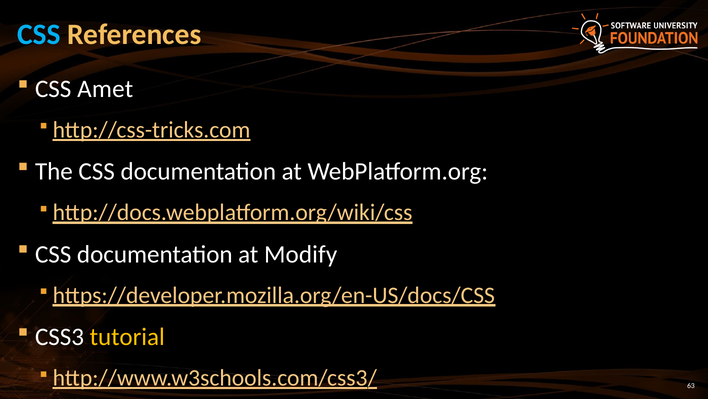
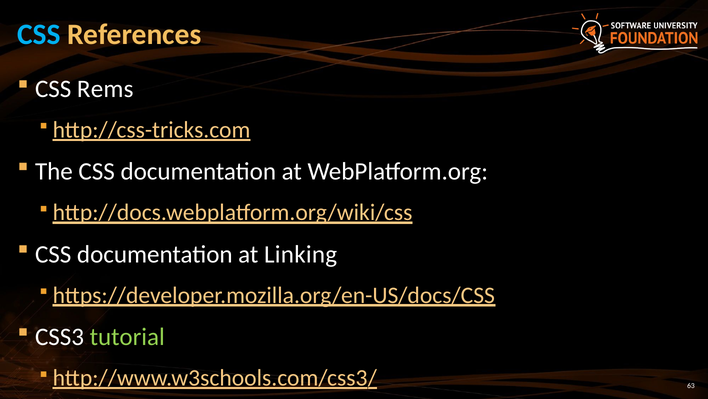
Amet: Amet -> Rems
Modify: Modify -> Linking
tutorial colour: yellow -> light green
